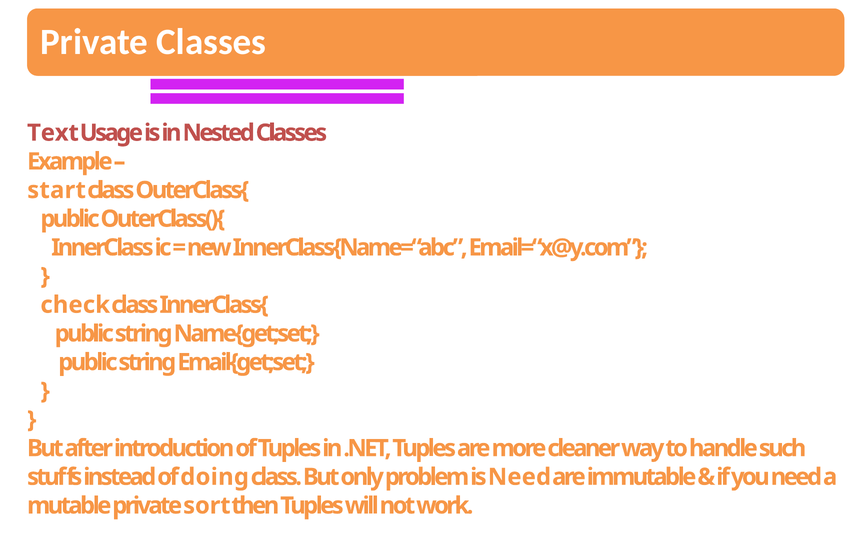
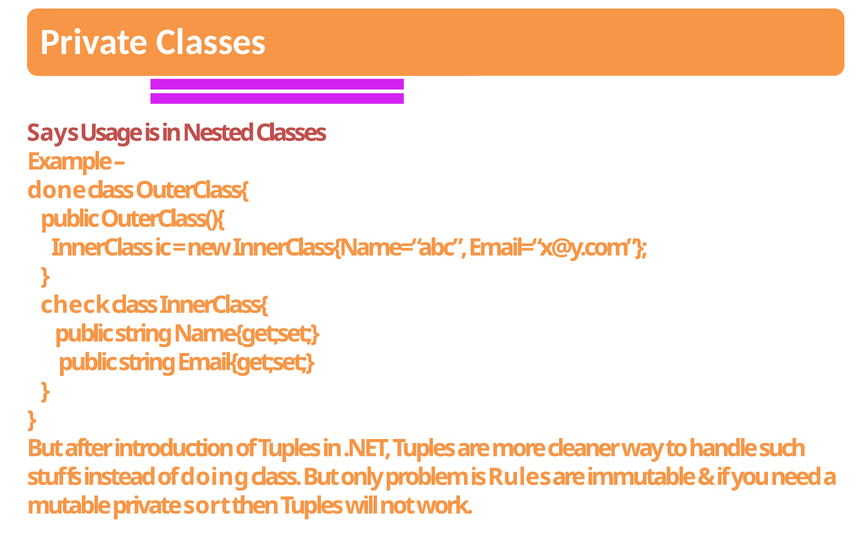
Text: Text -> Says
start: start -> done
is Need: Need -> Rules
